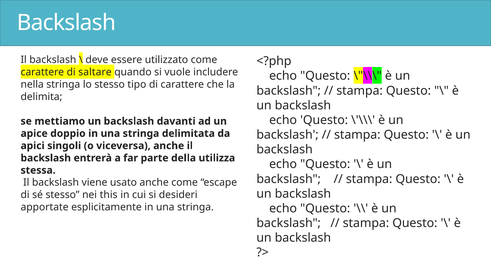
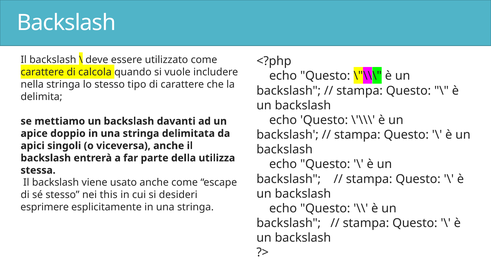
saltare: saltare -> calcola
apportate: apportate -> esprimere
